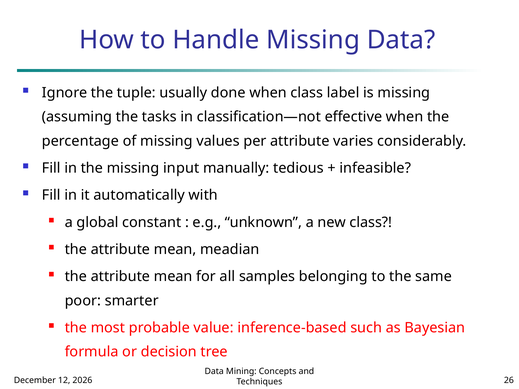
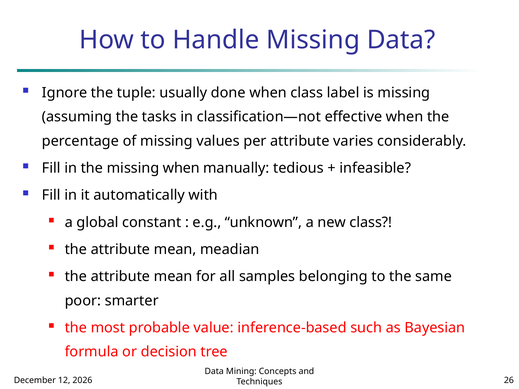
missing input: input -> when
